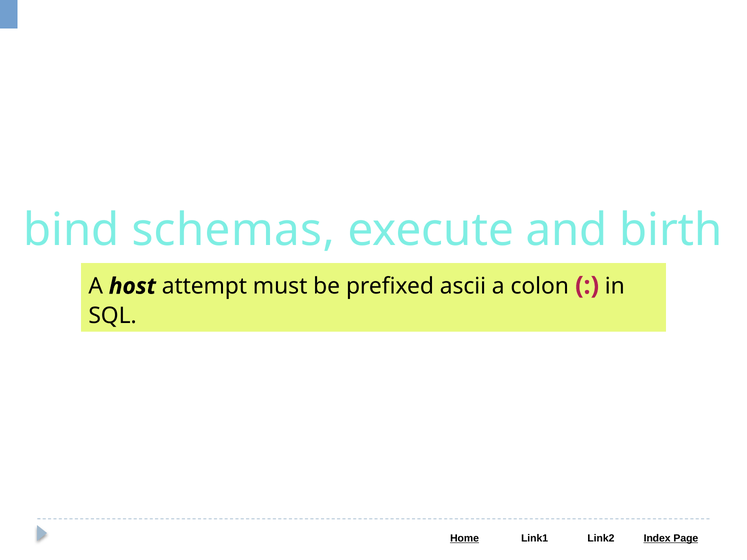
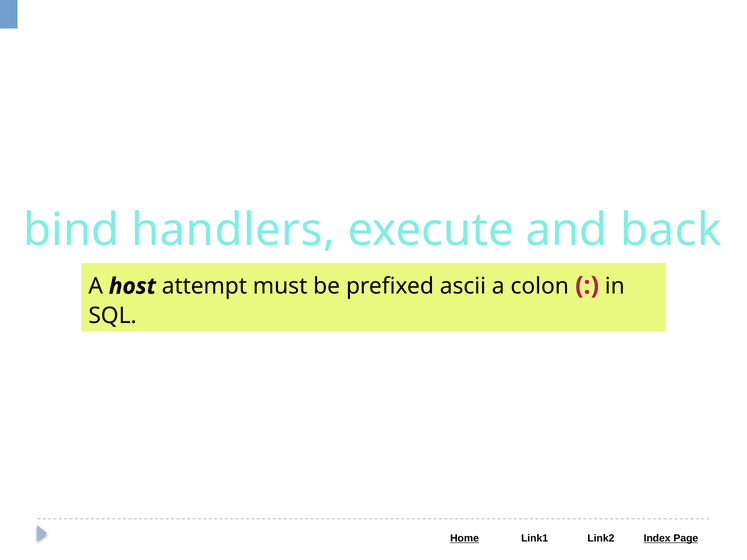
schemas: schemas -> handlers
birth: birth -> back
